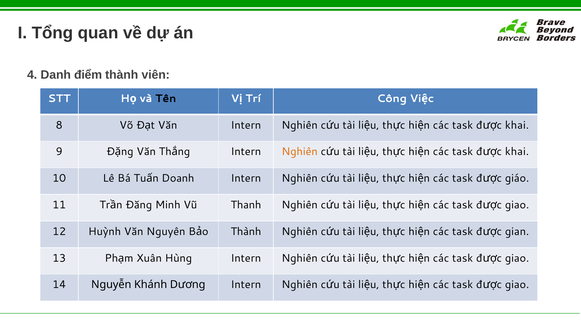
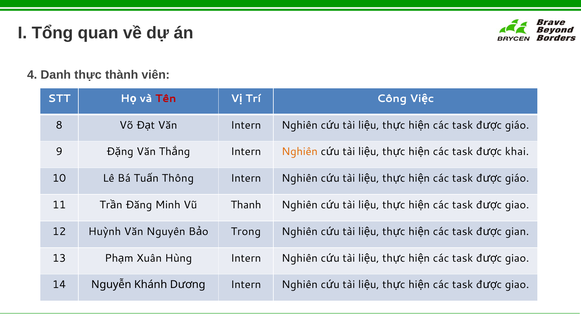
điểm: điểm -> thực
Tên colour: black -> red
khai at (517, 125): khai -> giáo
Doanh: Doanh -> Thông
Thành at (246, 231): Thành -> Trong
